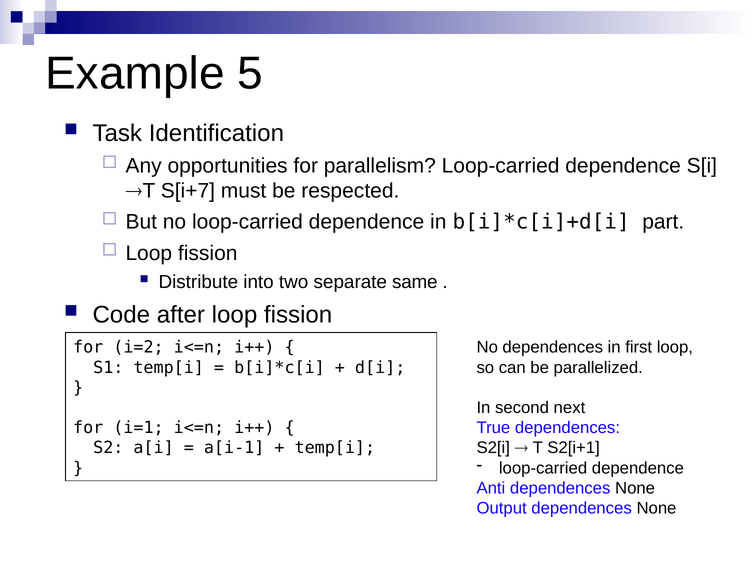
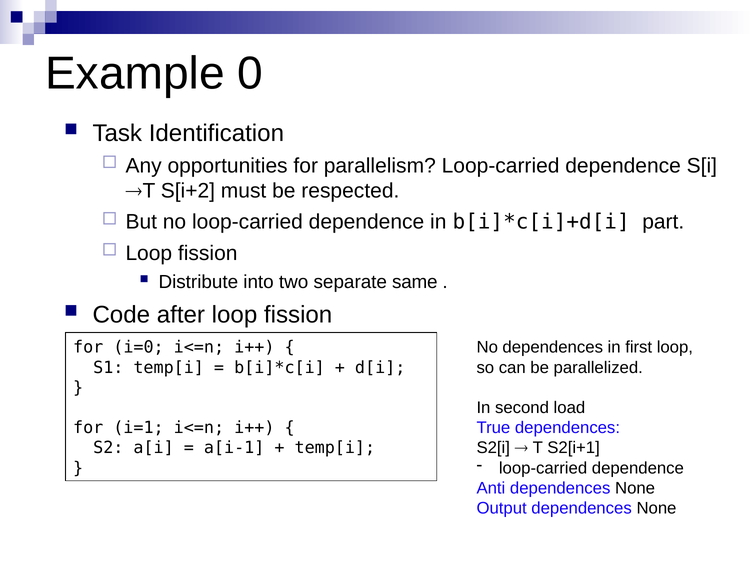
5: 5 -> 0
S[i+7: S[i+7 -> S[i+2
i=2: i=2 -> i=0
next: next -> load
